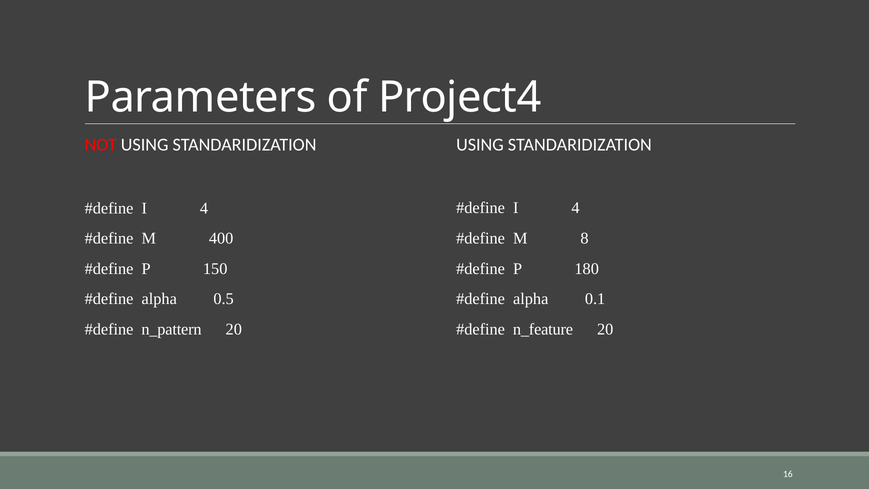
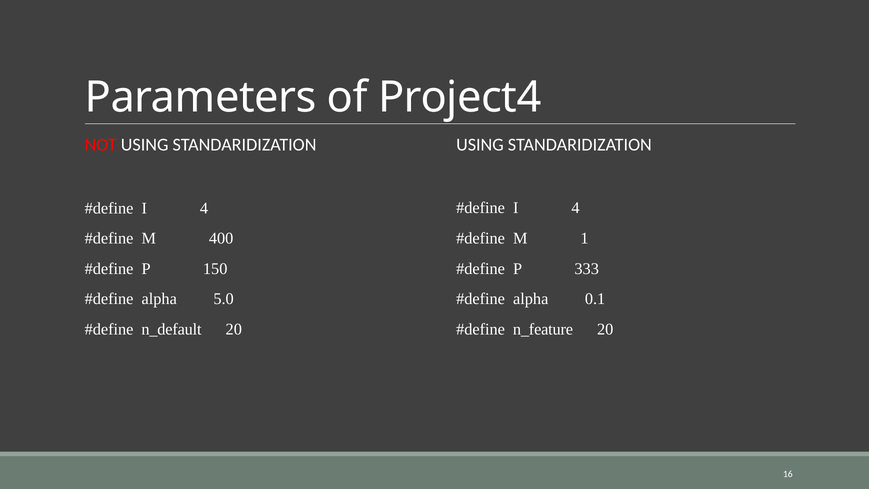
8: 8 -> 1
180: 180 -> 333
0.5: 0.5 -> 5.0
n_pattern: n_pattern -> n_default
